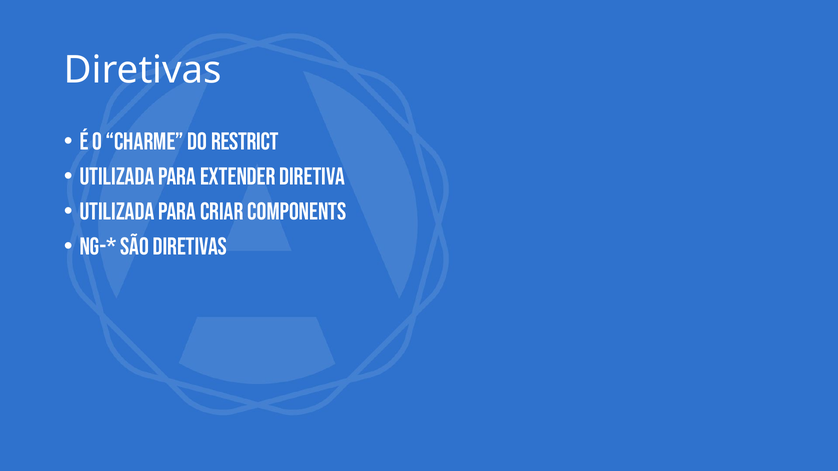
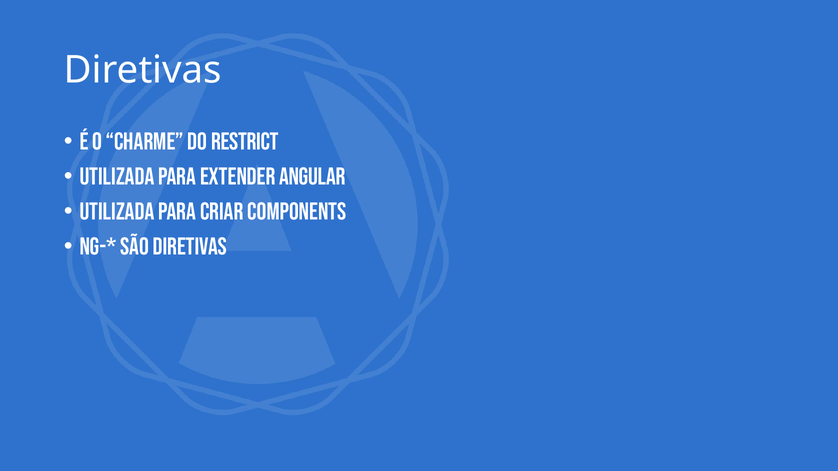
diretiva: diretiva -> angular
